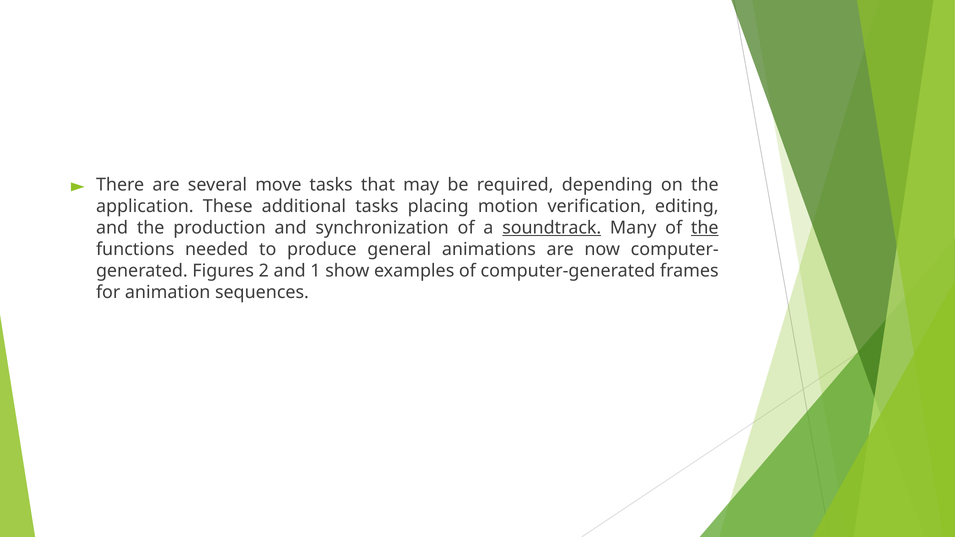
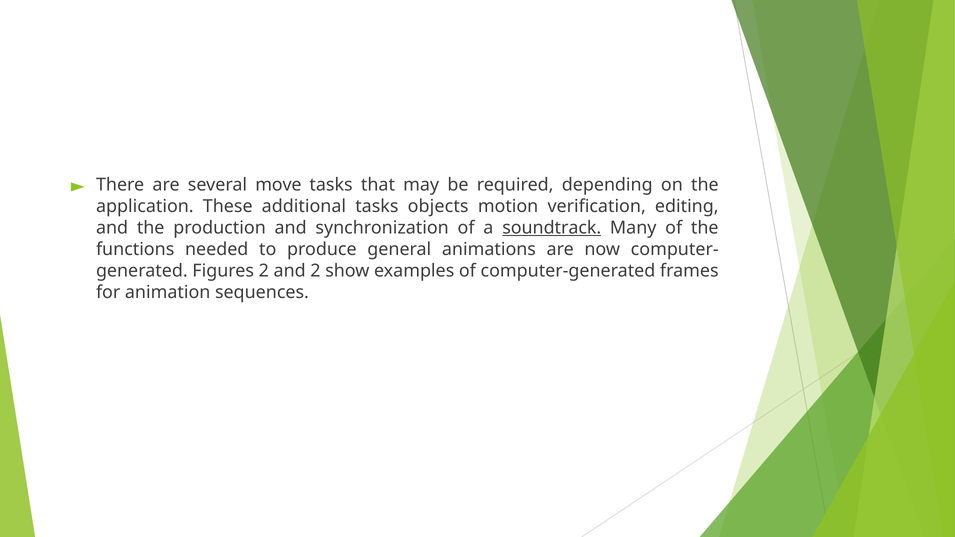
placing: placing -> objects
the at (705, 228) underline: present -> none
and 1: 1 -> 2
